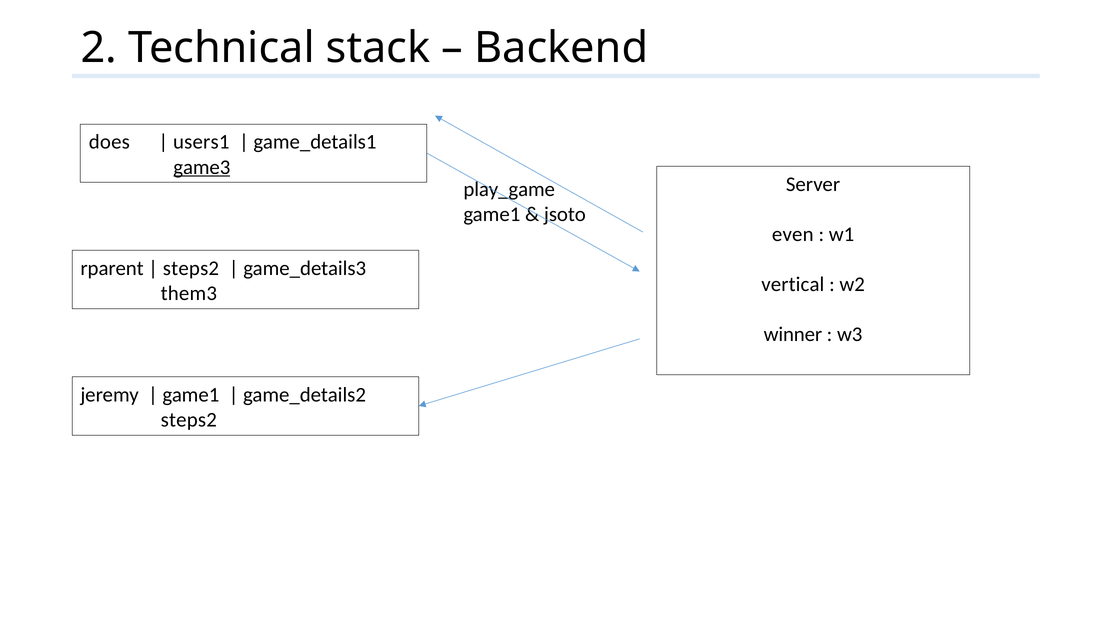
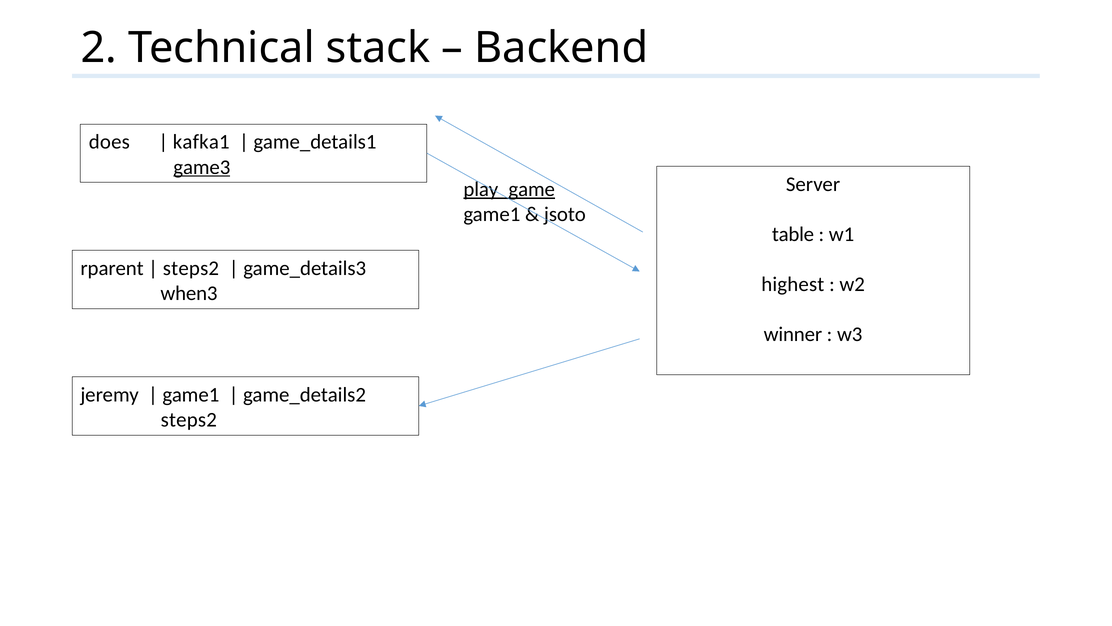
users1: users1 -> kafka1
play_game underline: none -> present
even: even -> table
vertical: vertical -> highest
them3: them3 -> when3
